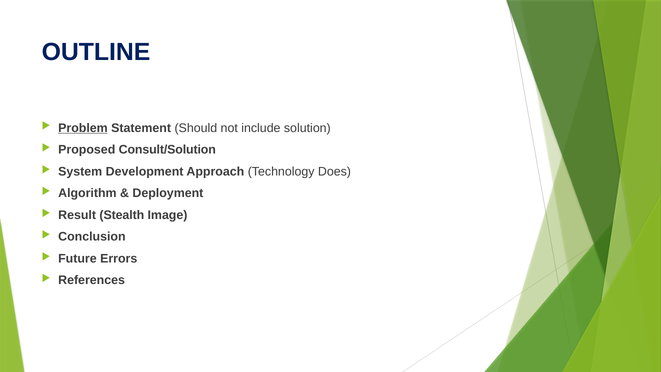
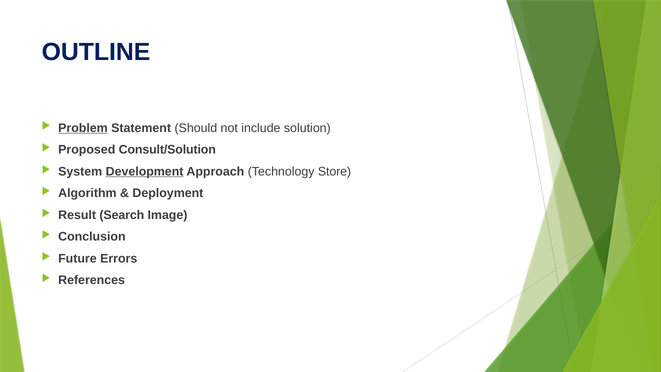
Development underline: none -> present
Does: Does -> Store
Stealth: Stealth -> Search
